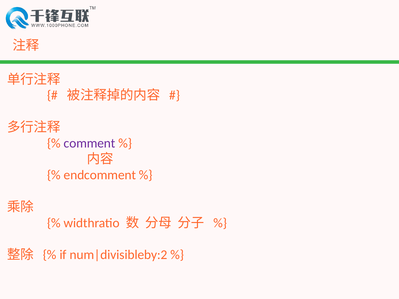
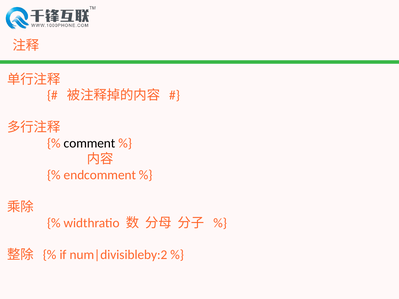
comment colour: purple -> black
